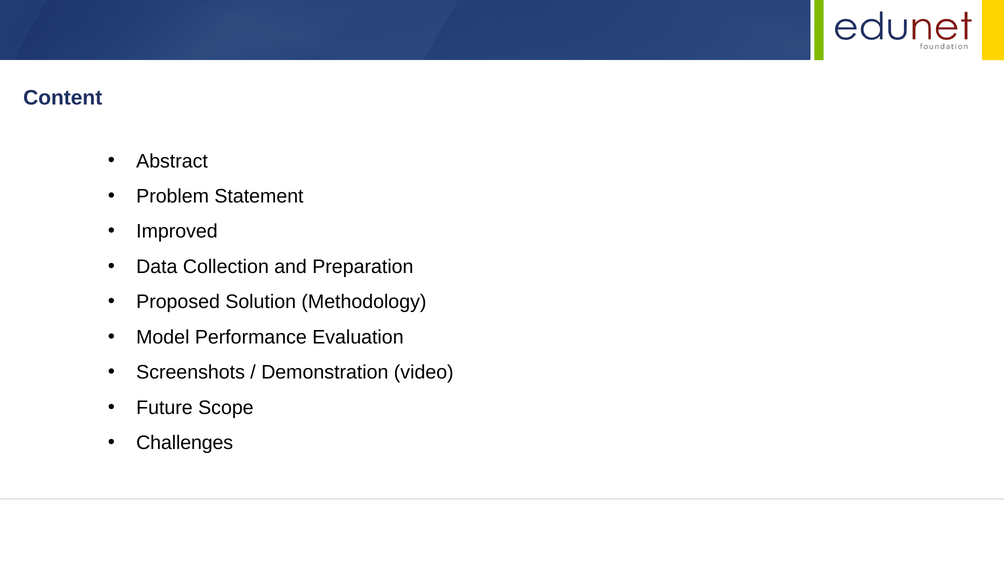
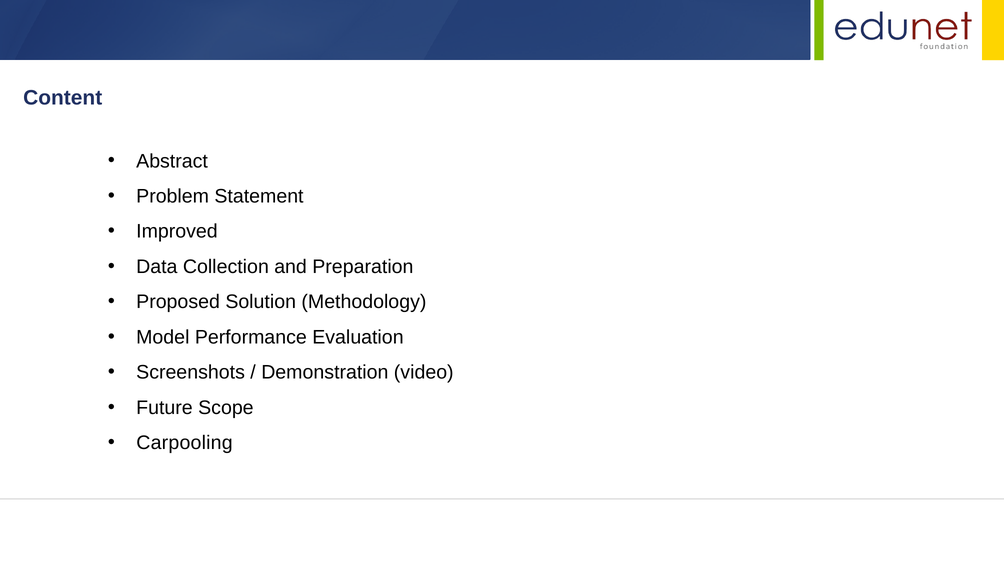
Challenges: Challenges -> Carpooling
